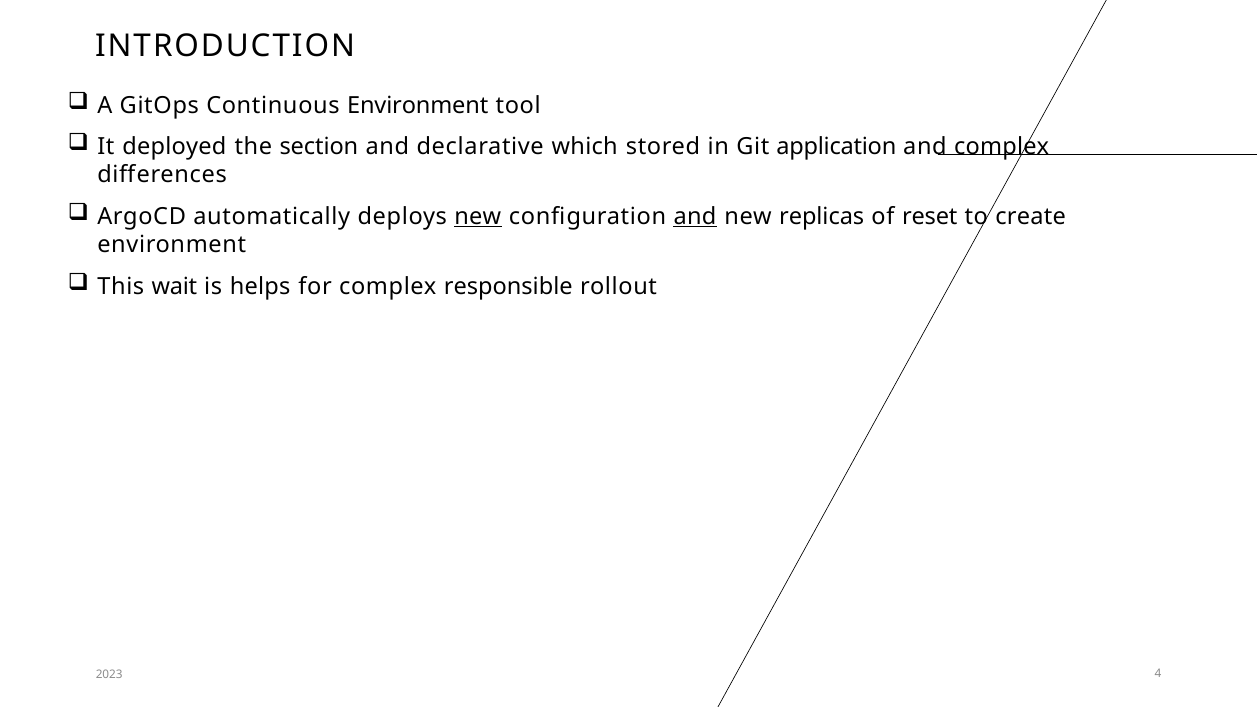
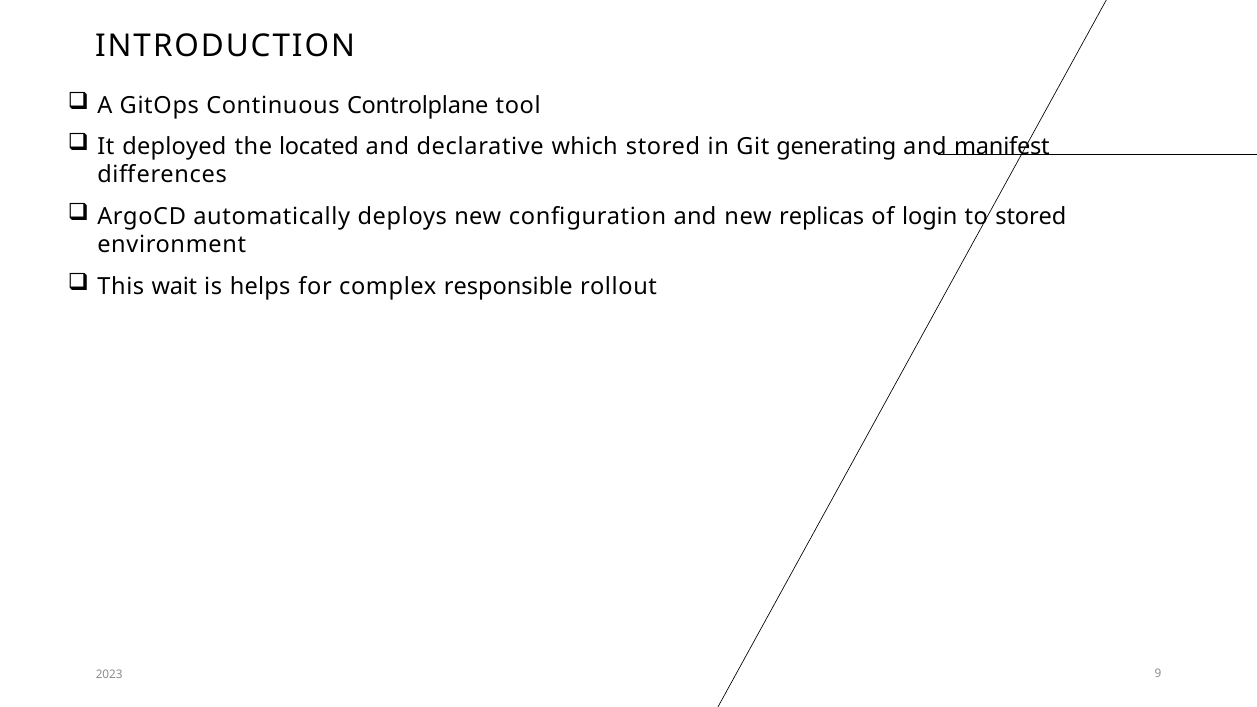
Continuous Environment: Environment -> Controlplane
section: section -> located
application: application -> generating
and complex: complex -> manifest
new at (478, 217) underline: present -> none
and at (695, 217) underline: present -> none
reset: reset -> login
to create: create -> stored
4: 4 -> 9
